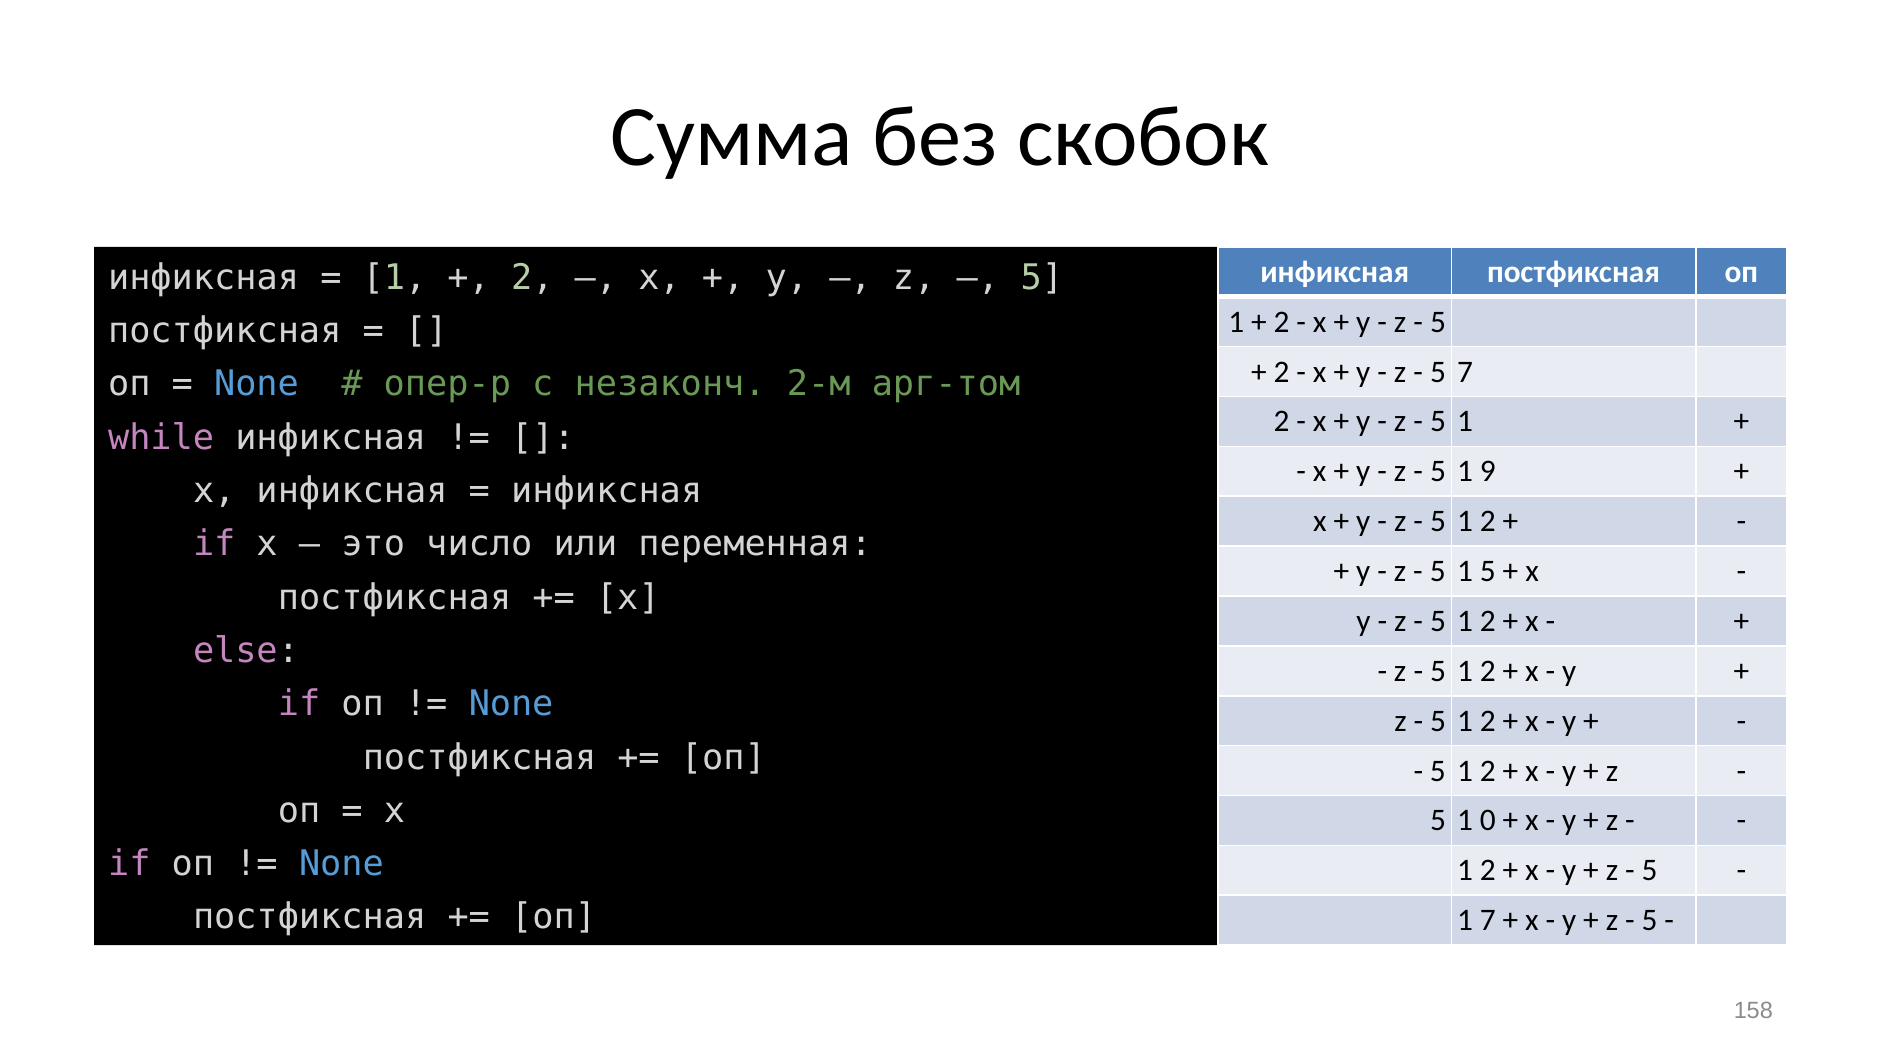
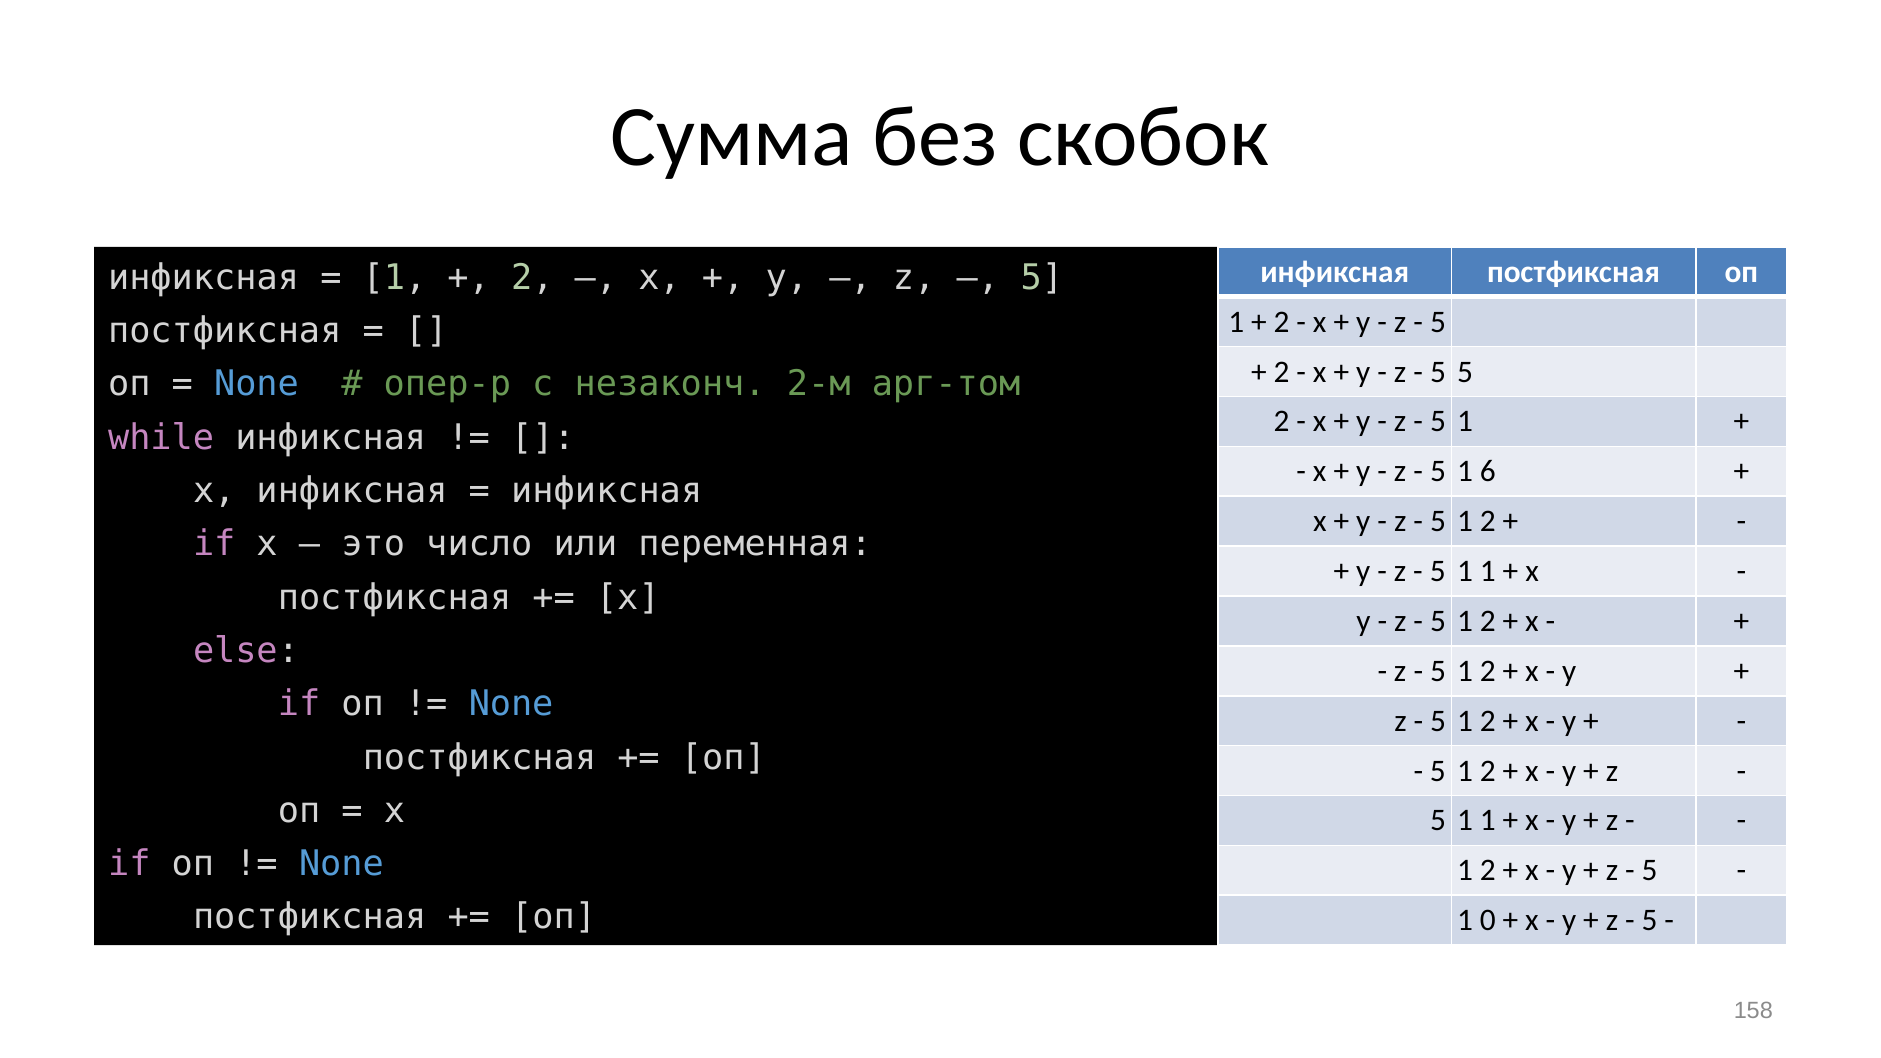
5 7: 7 -> 5
9: 9 -> 6
5 at (1488, 571): 5 -> 1
0 at (1488, 821): 0 -> 1
1 7: 7 -> 0
